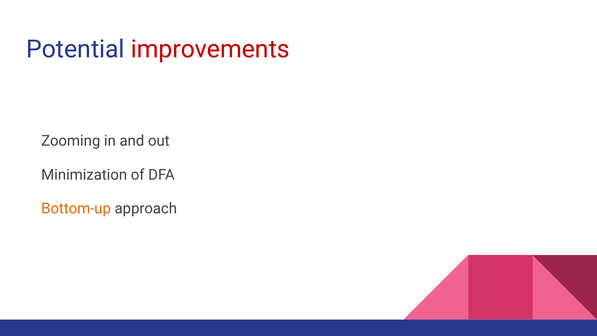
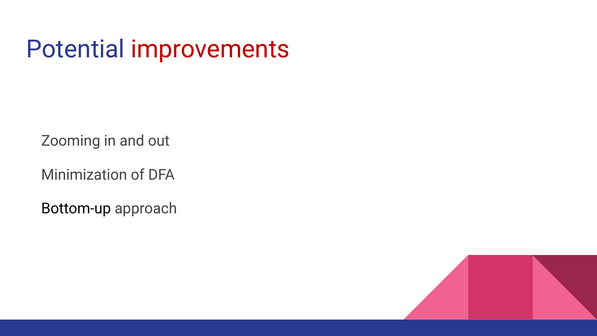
Bottom-up colour: orange -> black
